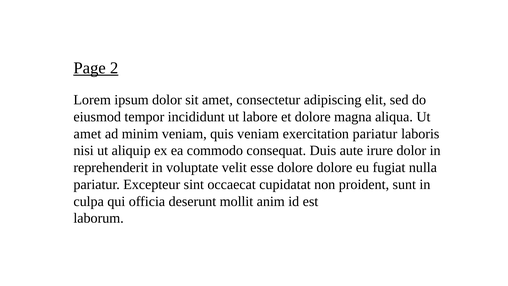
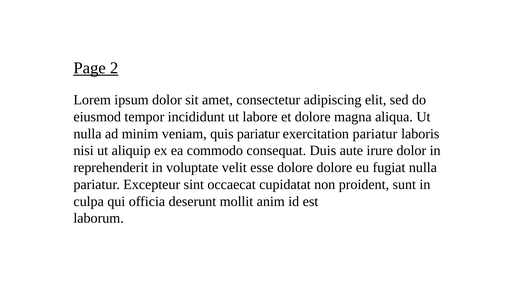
amet at (87, 134): amet -> nulla
quis veniam: veniam -> pariatur
